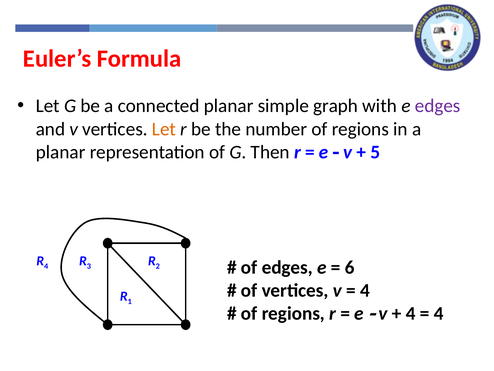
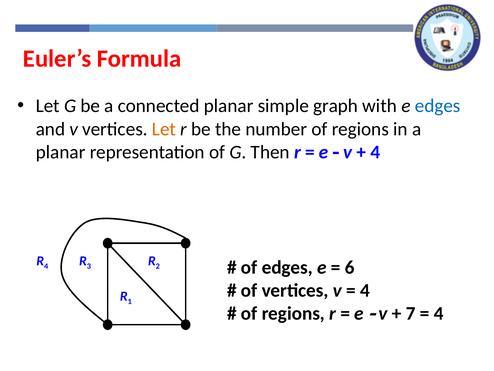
edges at (438, 106) colour: purple -> blue
5 at (375, 152): 5 -> 4
4 at (411, 313): 4 -> 7
